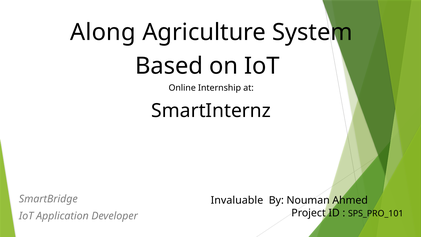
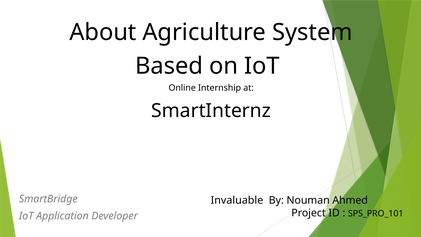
Along: Along -> About
